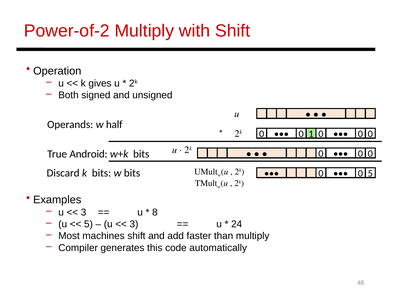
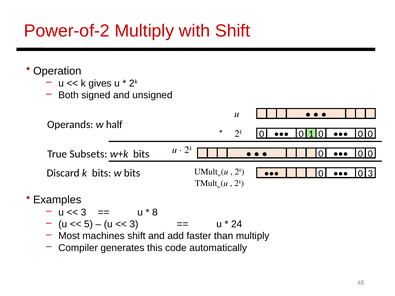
Android: Android -> Subsets
0 5: 5 -> 3
